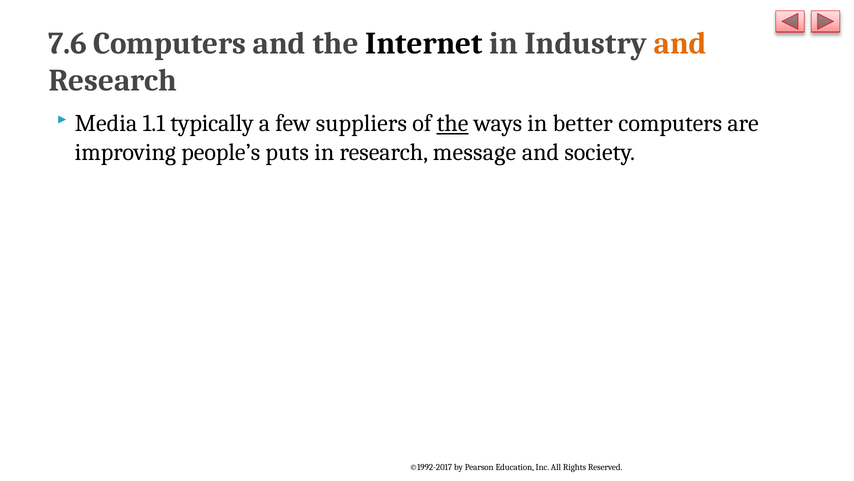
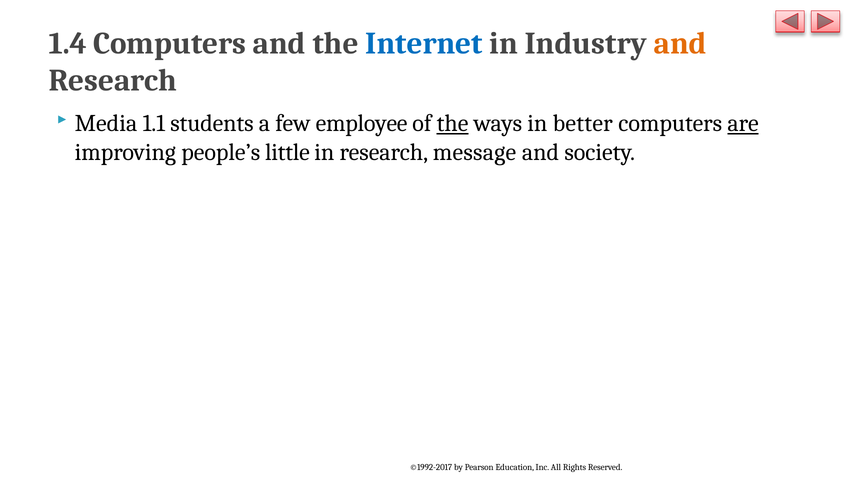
7.6: 7.6 -> 1.4
Internet colour: black -> blue
typically: typically -> students
suppliers: suppliers -> employee
are underline: none -> present
puts: puts -> little
